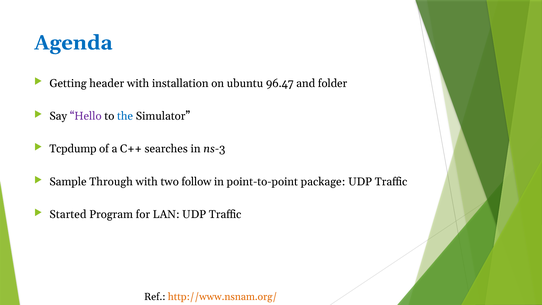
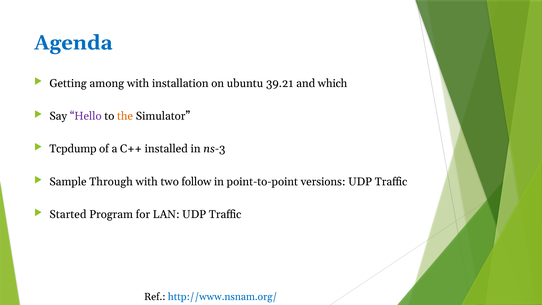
header: header -> among
96.47: 96.47 -> 39.21
folder: folder -> which
the colour: blue -> orange
searches: searches -> installed
package: package -> versions
http://www.nsnam.org/ colour: orange -> blue
